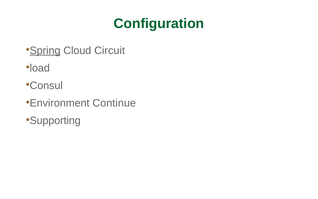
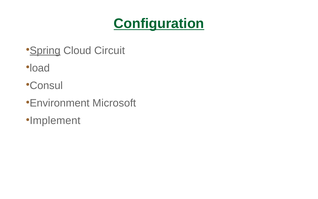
Configuration underline: none -> present
Continue: Continue -> Microsoft
Supporting: Supporting -> Implement
